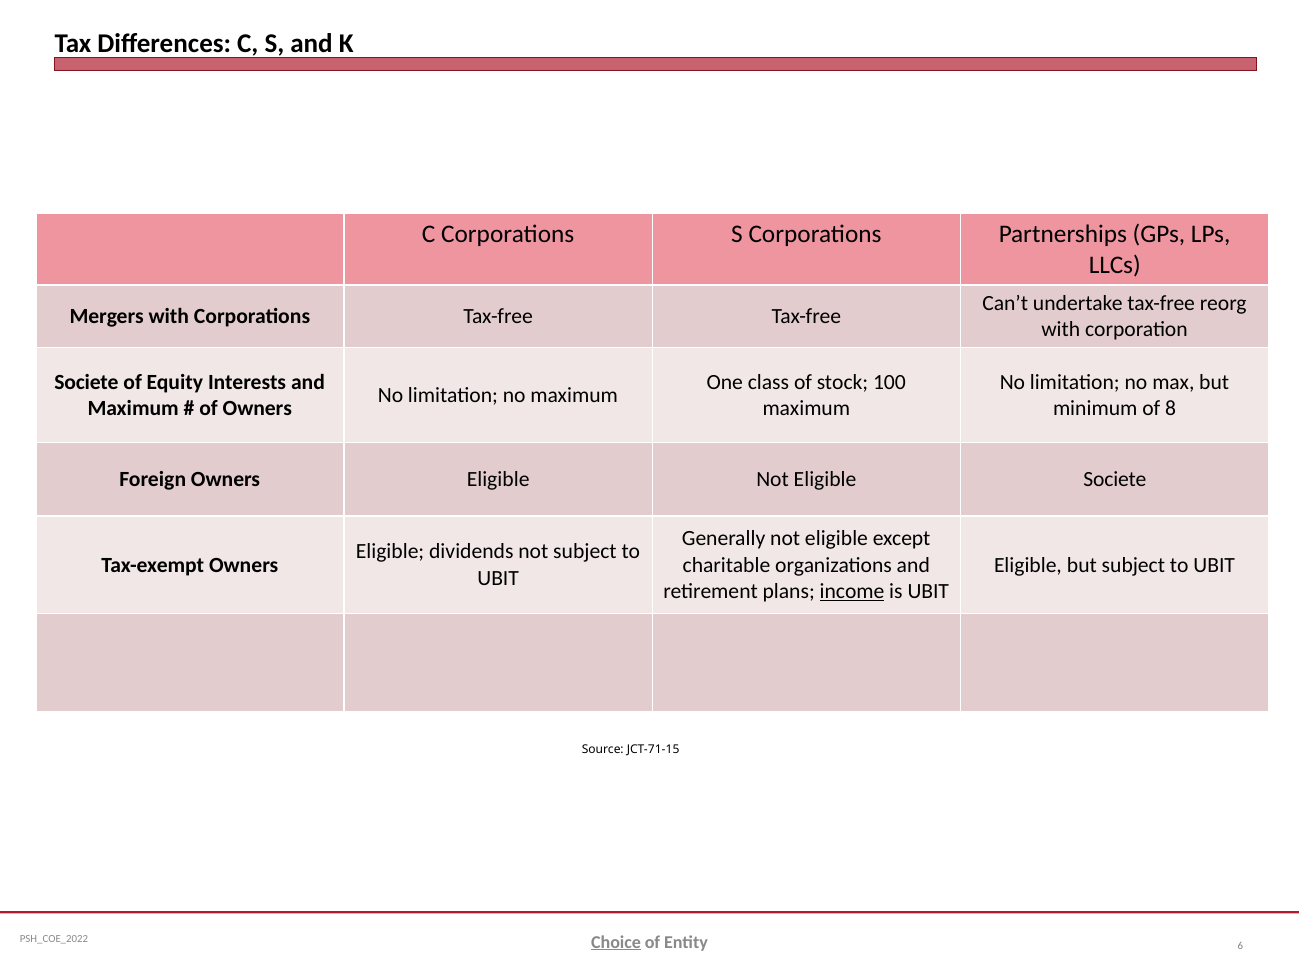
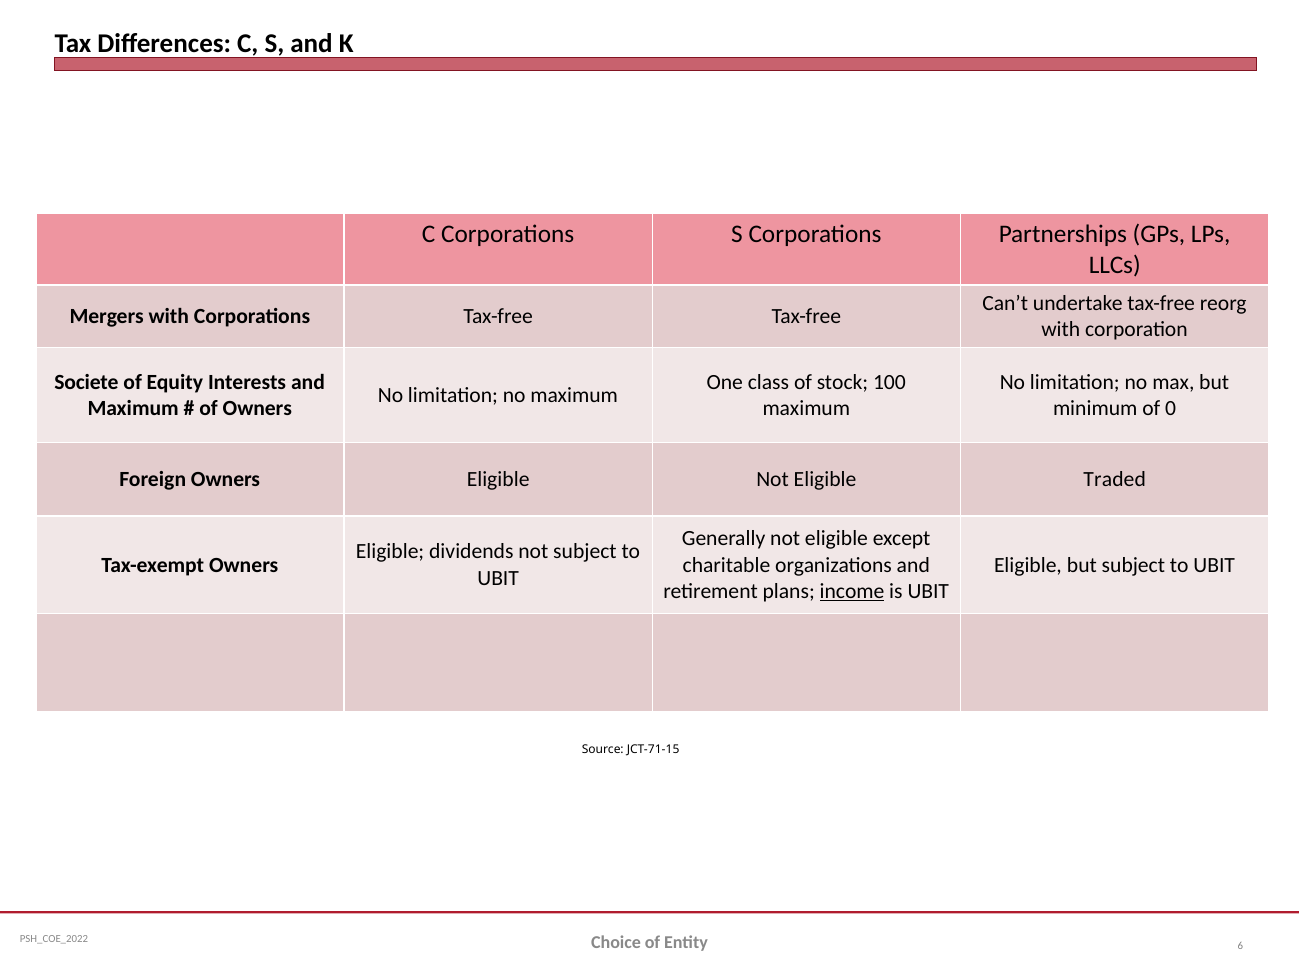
8: 8 -> 0
Eligible Societe: Societe -> Traded
Choice underline: present -> none
